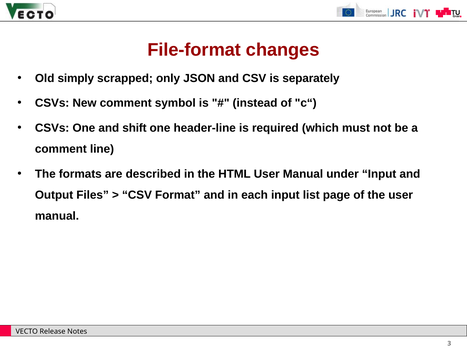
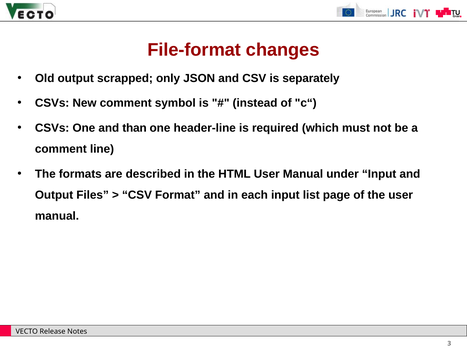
Old simply: simply -> output
shift: shift -> than
